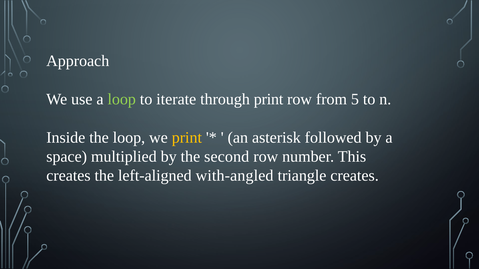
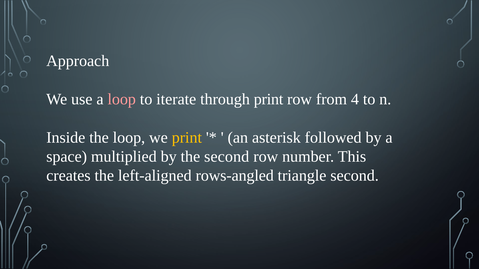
loop at (122, 99) colour: light green -> pink
5: 5 -> 4
with-angled: with-angled -> rows-angled
triangle creates: creates -> second
